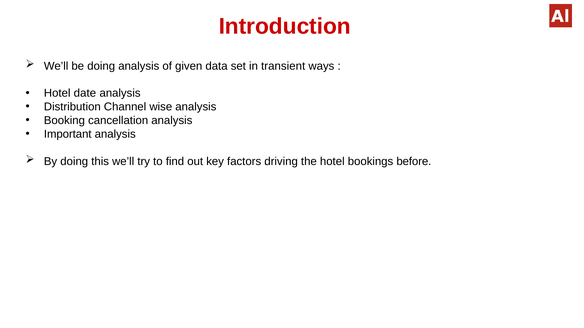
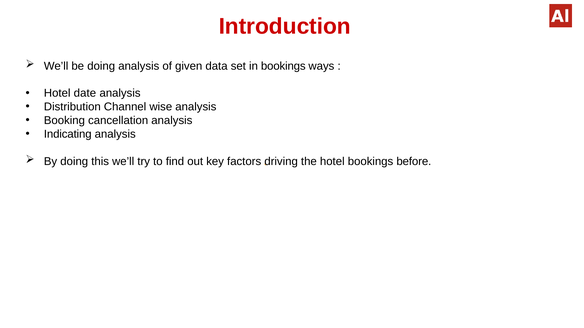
in transient: transient -> bookings
Important: Important -> Indicating
